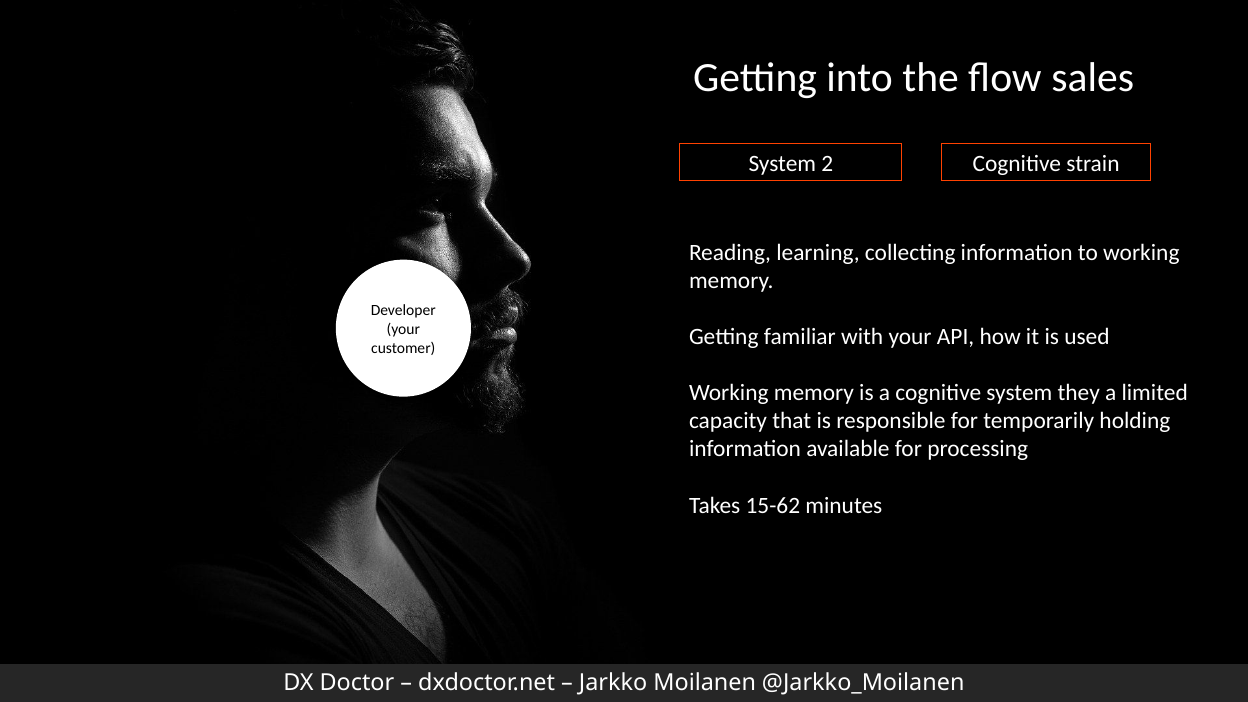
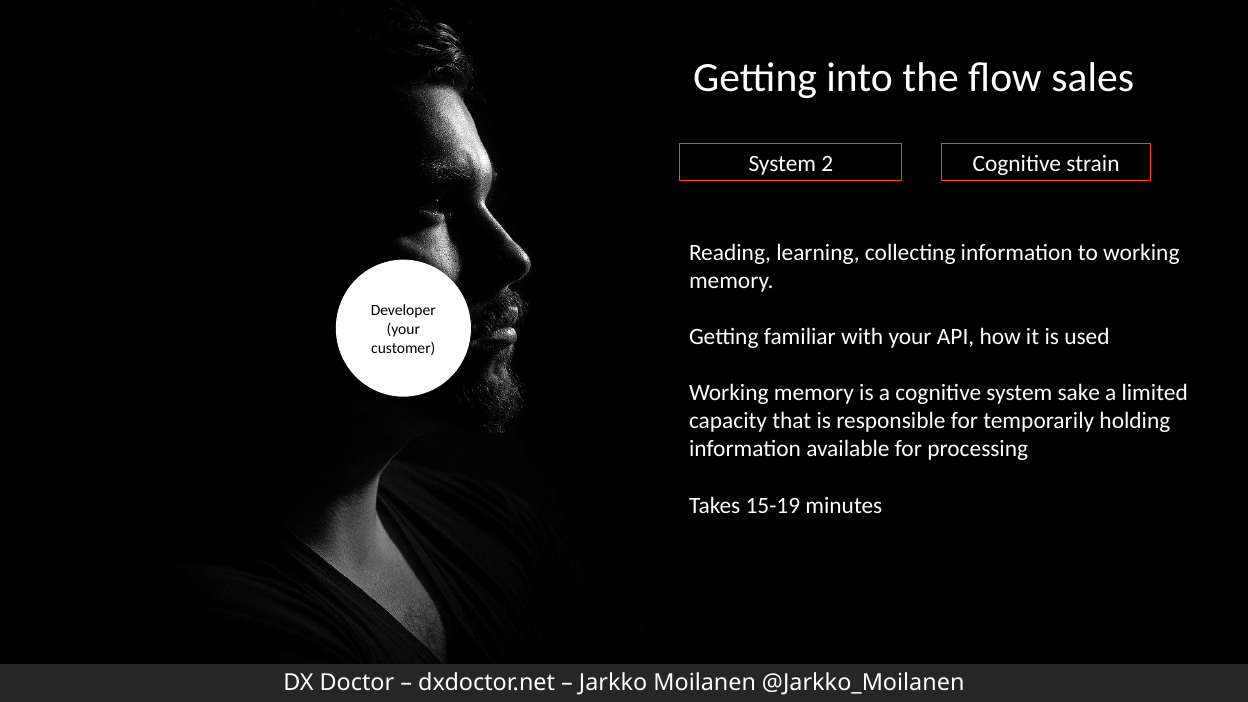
they: they -> sake
15-62: 15-62 -> 15-19
